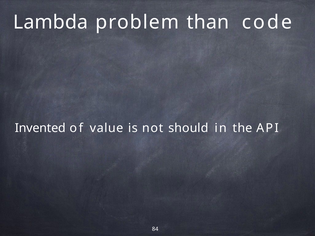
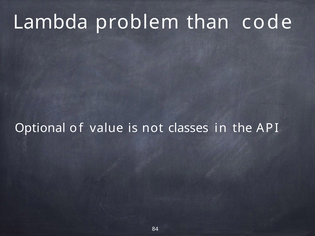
Invented: Invented -> Optional
should: should -> classes
